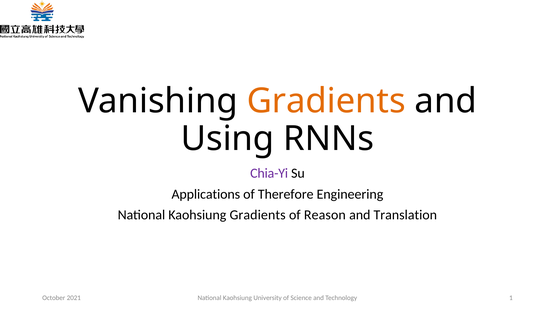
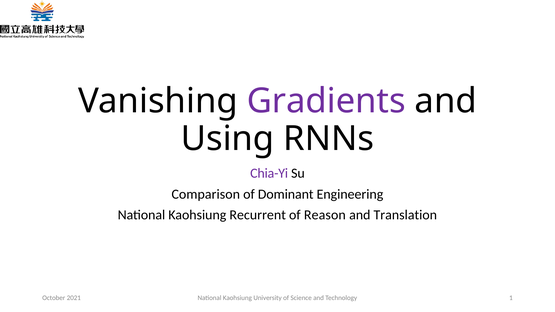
Gradients at (326, 101) colour: orange -> purple
Applications: Applications -> Comparison
Therefore: Therefore -> Dominant
Kaohsiung Gradients: Gradients -> Recurrent
